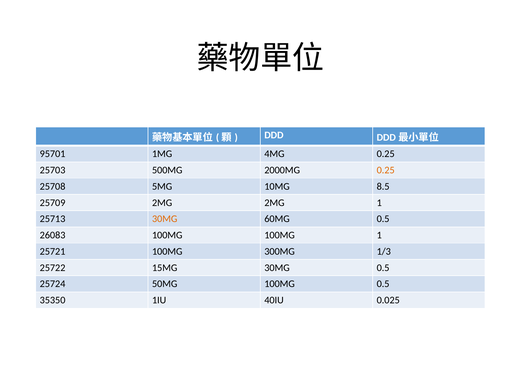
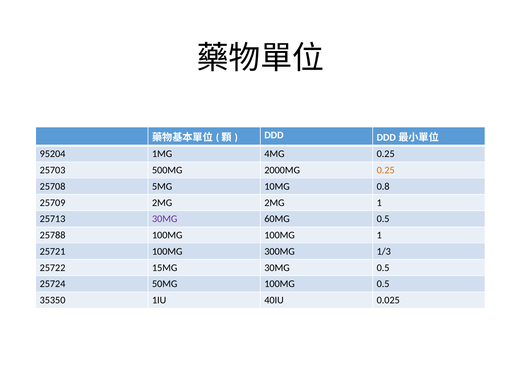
95701: 95701 -> 95204
8.5: 8.5 -> 0.8
30MG at (165, 219) colour: orange -> purple
26083: 26083 -> 25788
